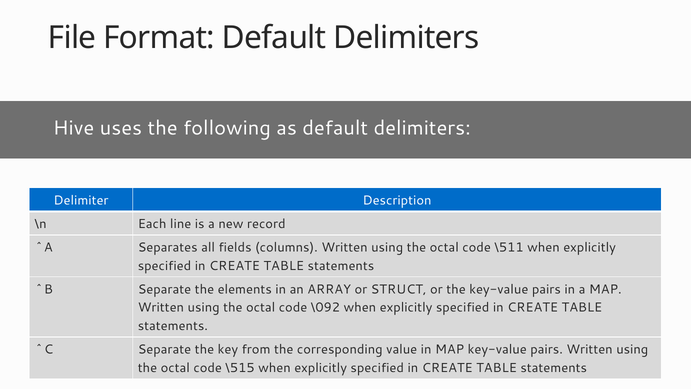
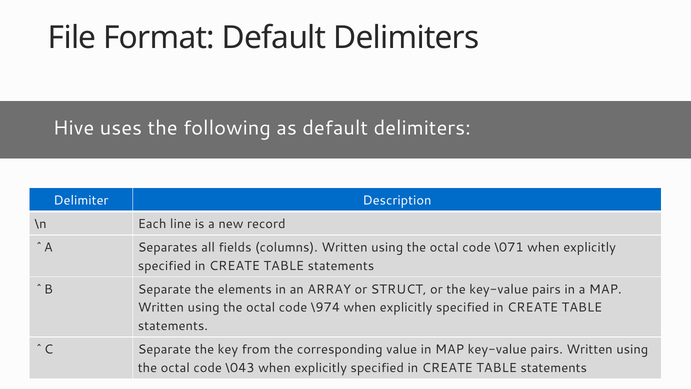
\511: \511 -> \071
\092: \092 -> \974
\515: \515 -> \043
